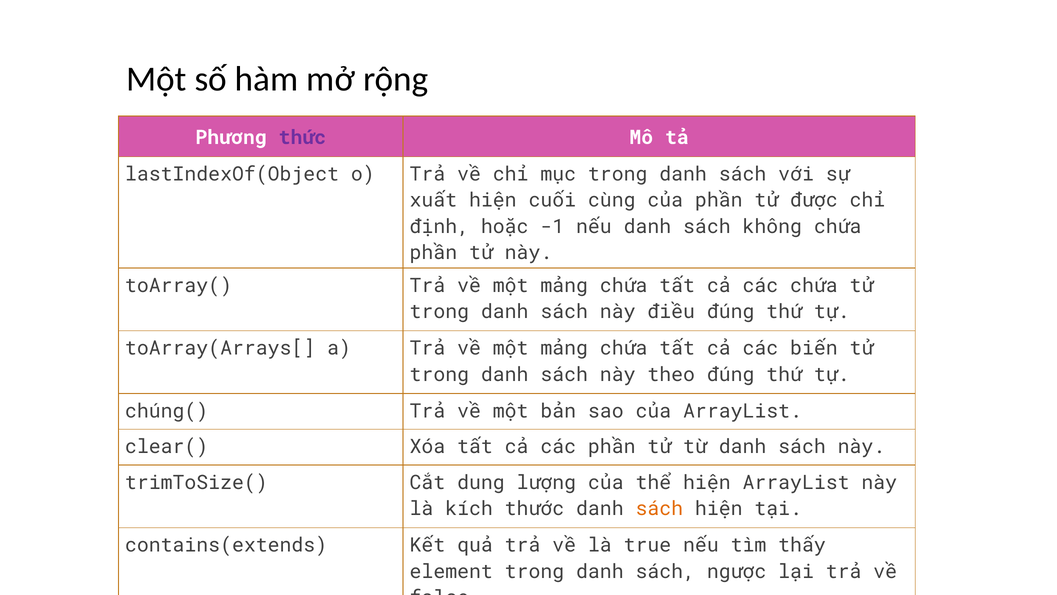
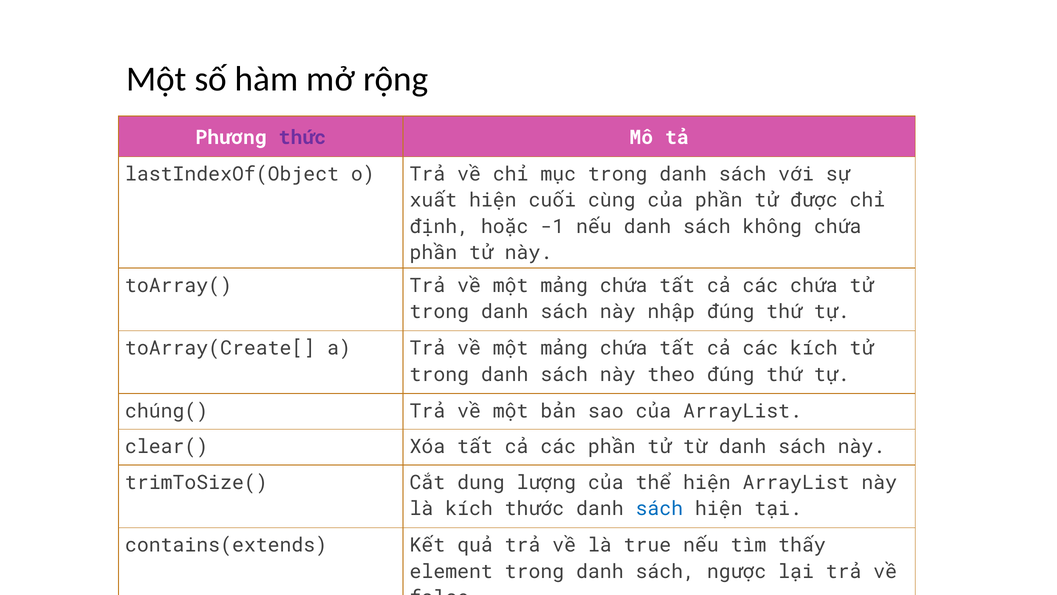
điều: điều -> nhập
toArray(Arrays[: toArray(Arrays[ -> toArray(Create[
các biến: biến -> kích
sách at (659, 508) colour: orange -> blue
